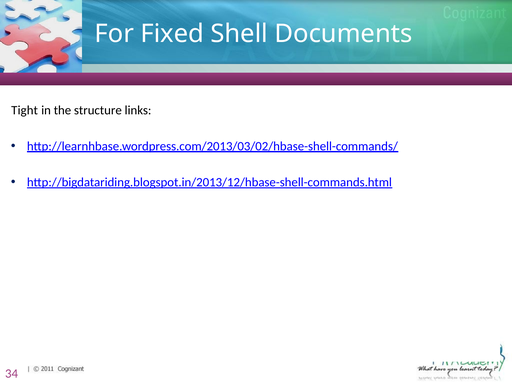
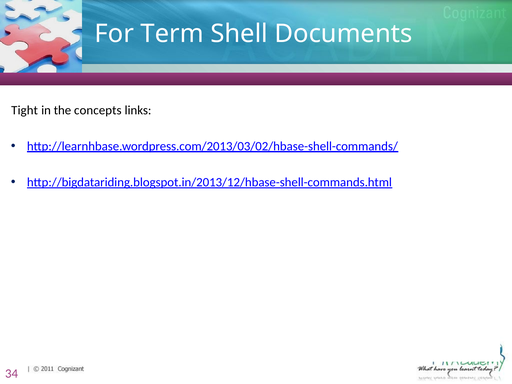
Fixed: Fixed -> Term
structure: structure -> concepts
